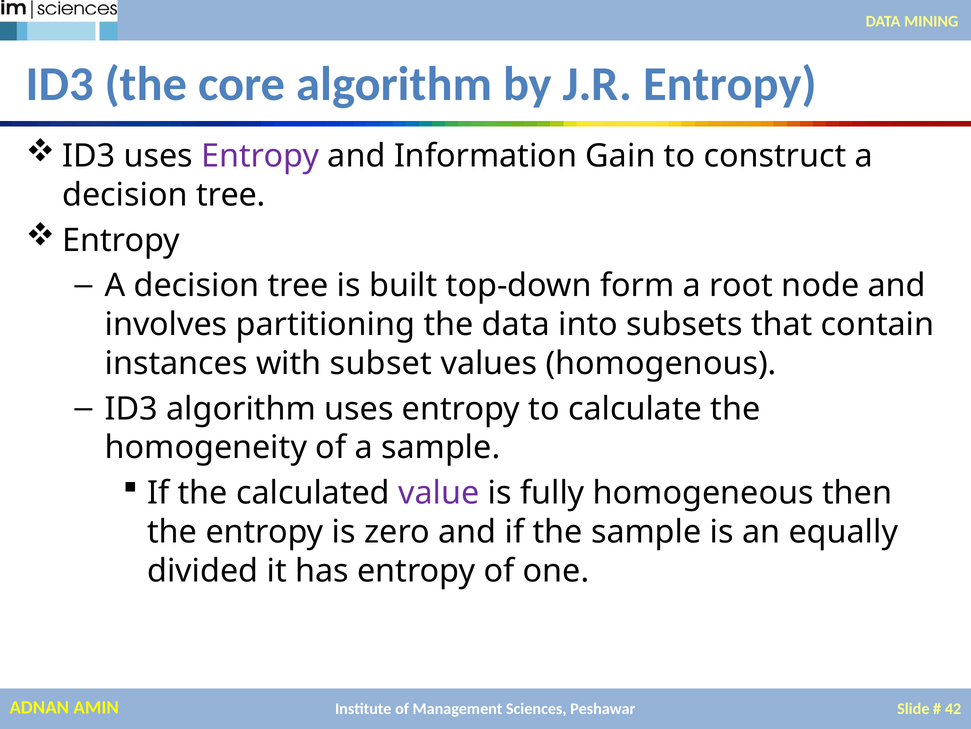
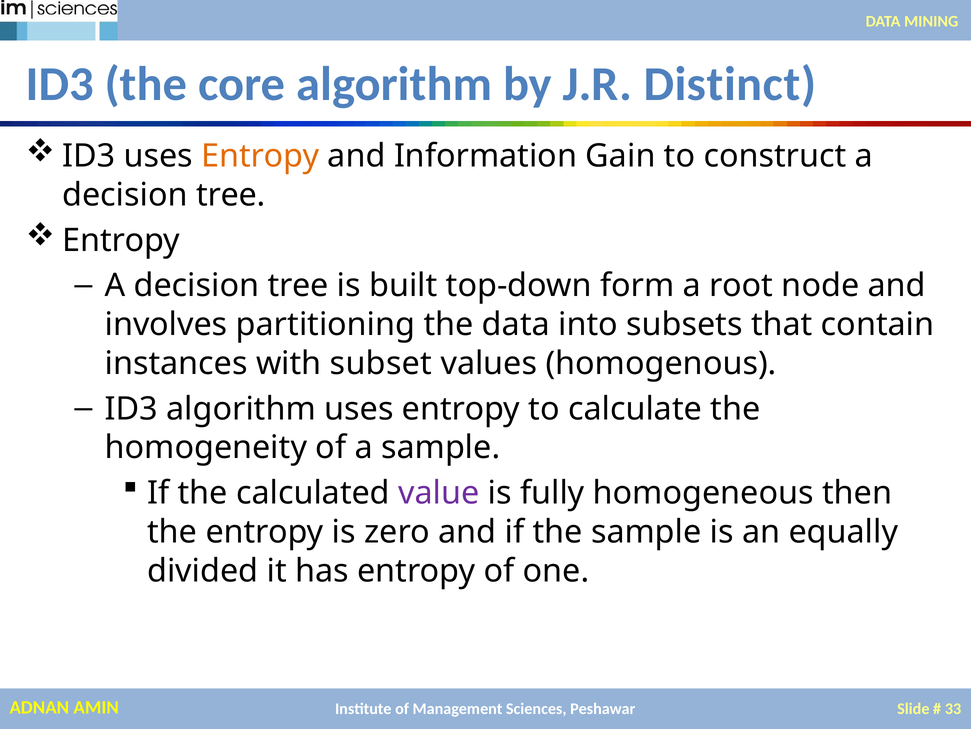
J.R Entropy: Entropy -> Distinct
Entropy at (260, 156) colour: purple -> orange
42: 42 -> 33
